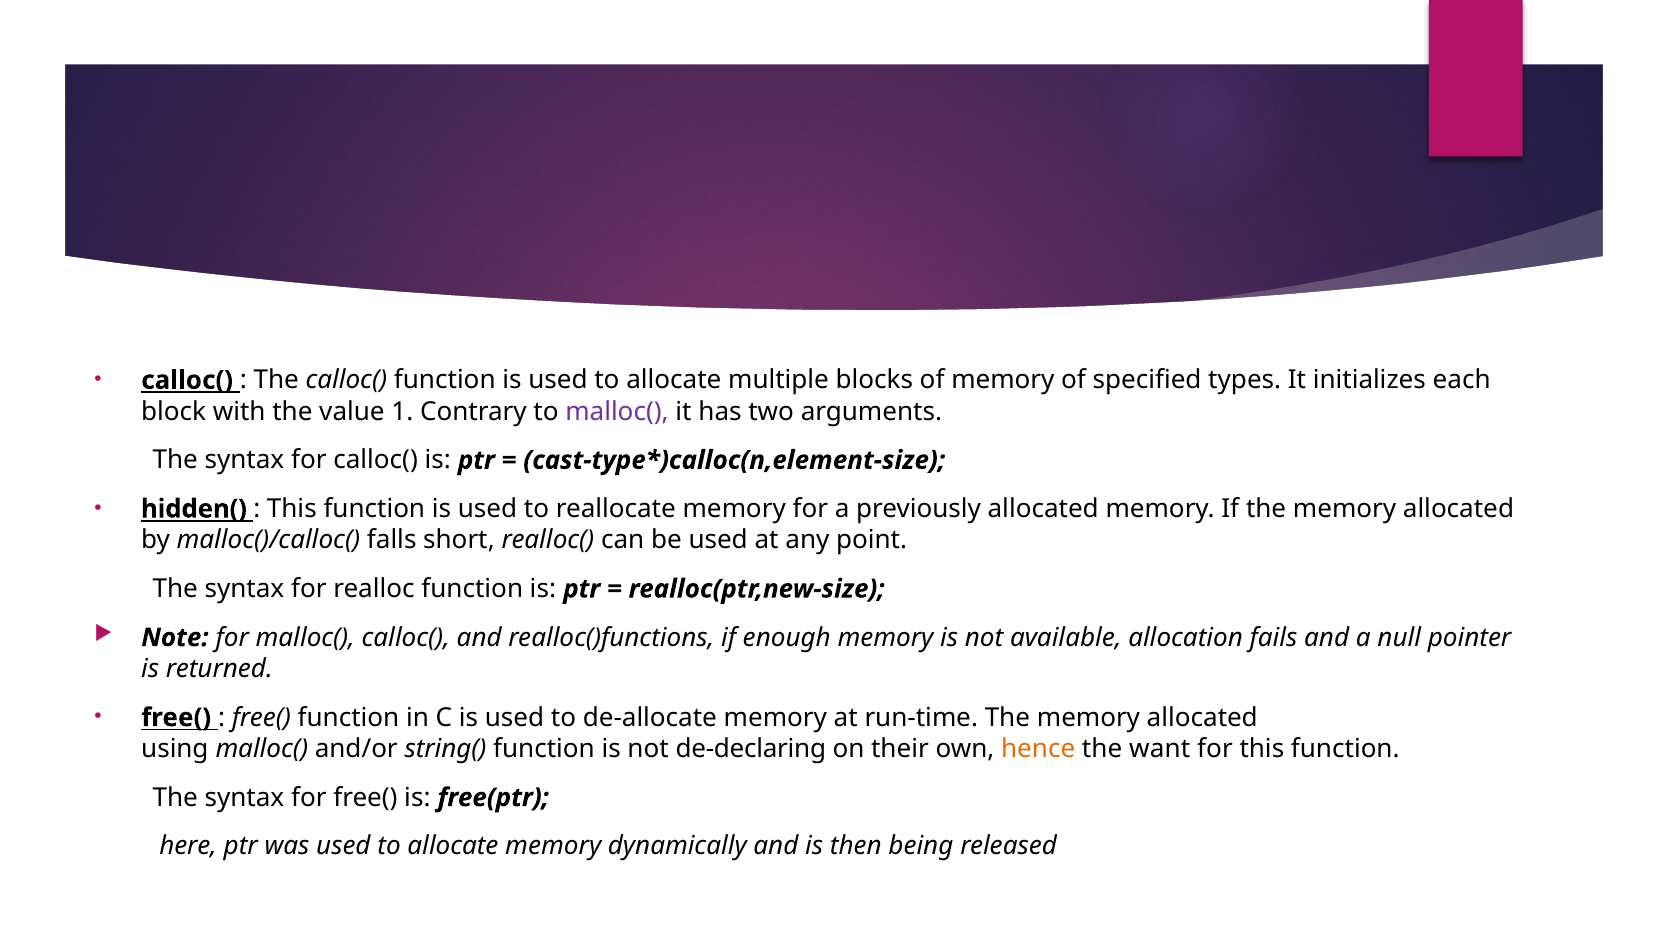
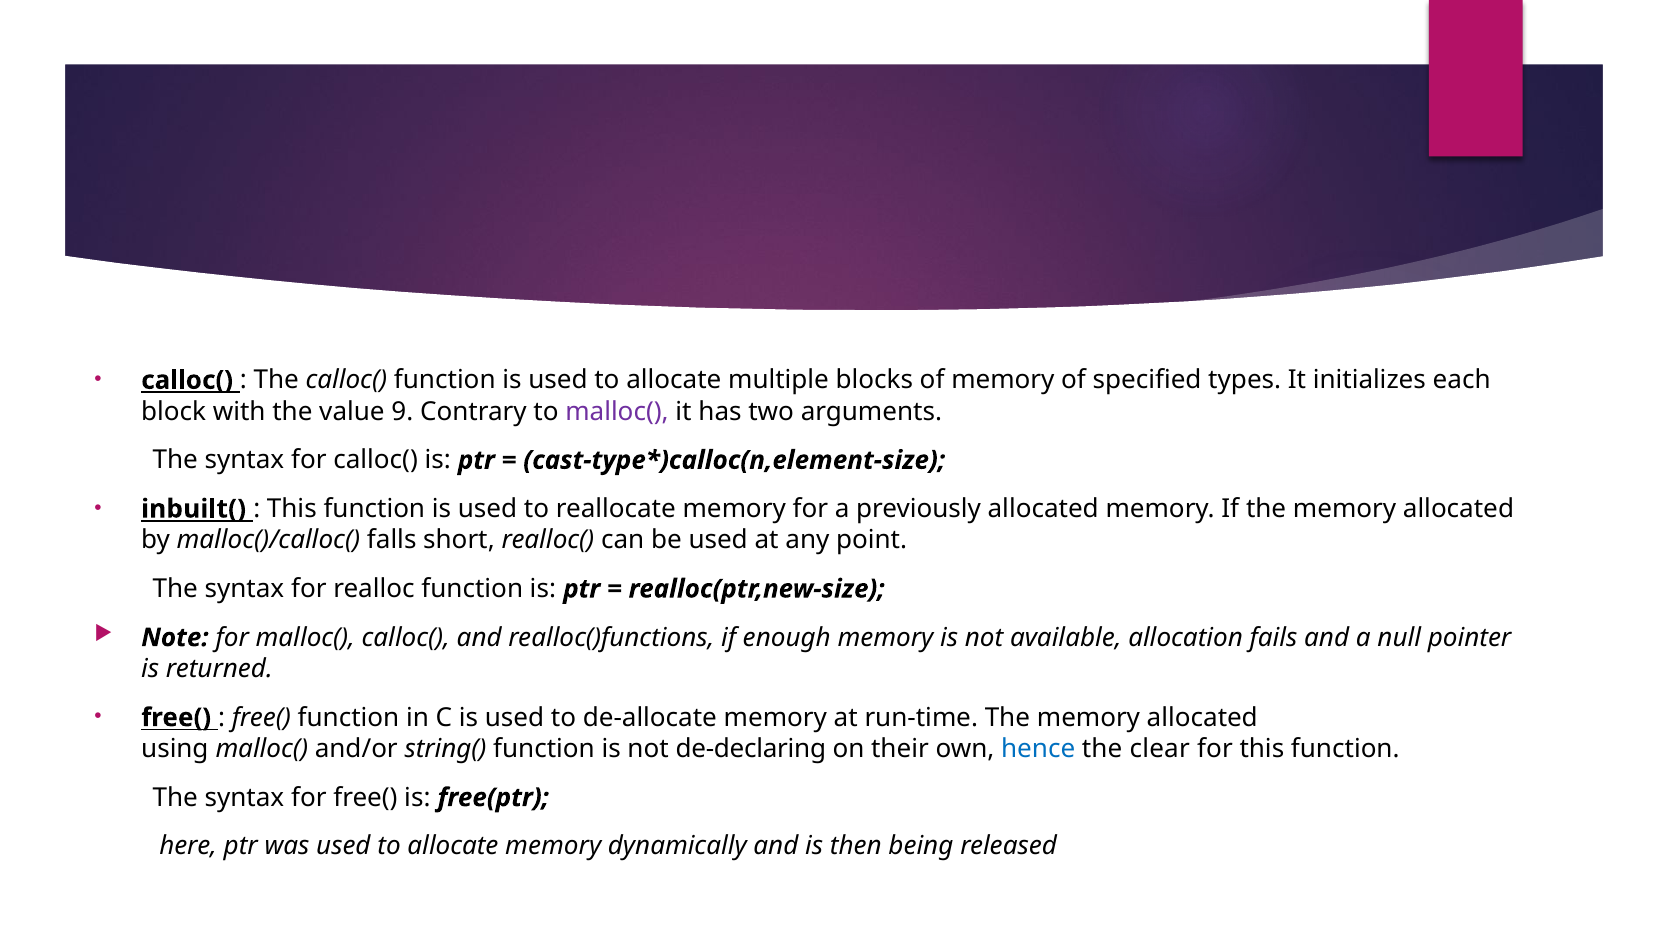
1: 1 -> 9
hidden(: hidden( -> inbuilt(
hence colour: orange -> blue
want: want -> clear
